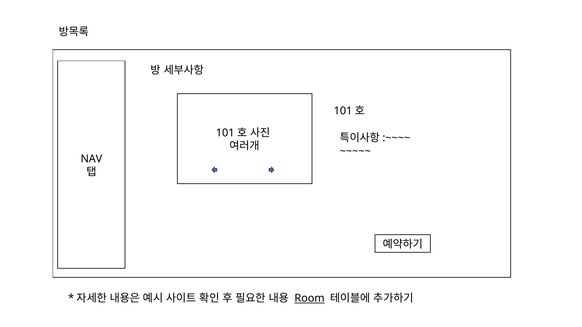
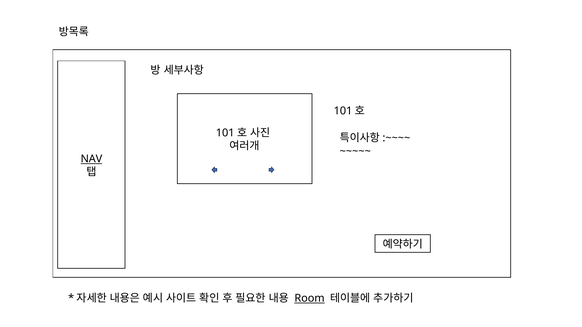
NAV underline: none -> present
